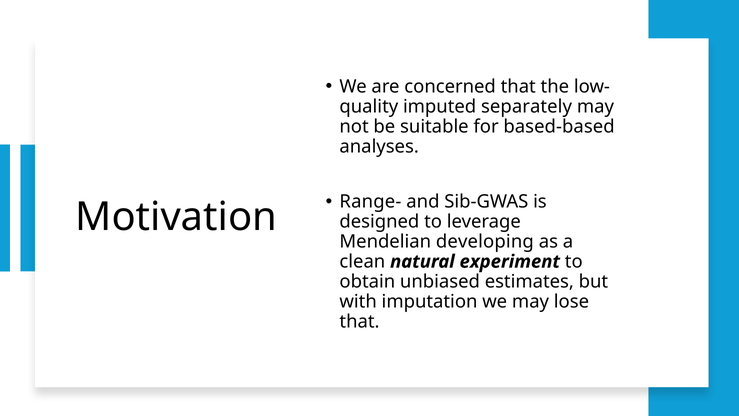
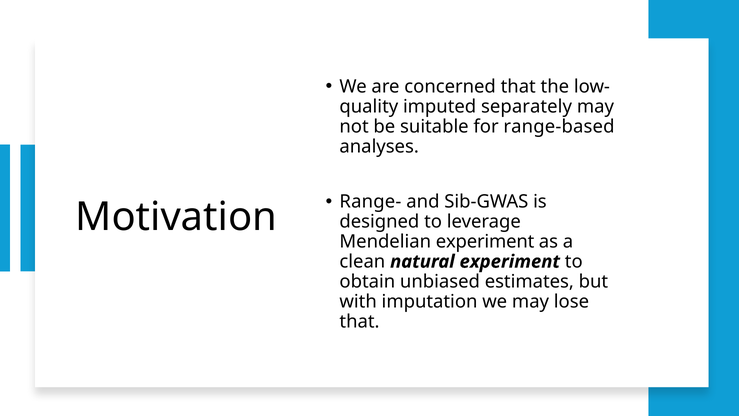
based-based: based-based -> range-based
Mendelian developing: developing -> experiment
